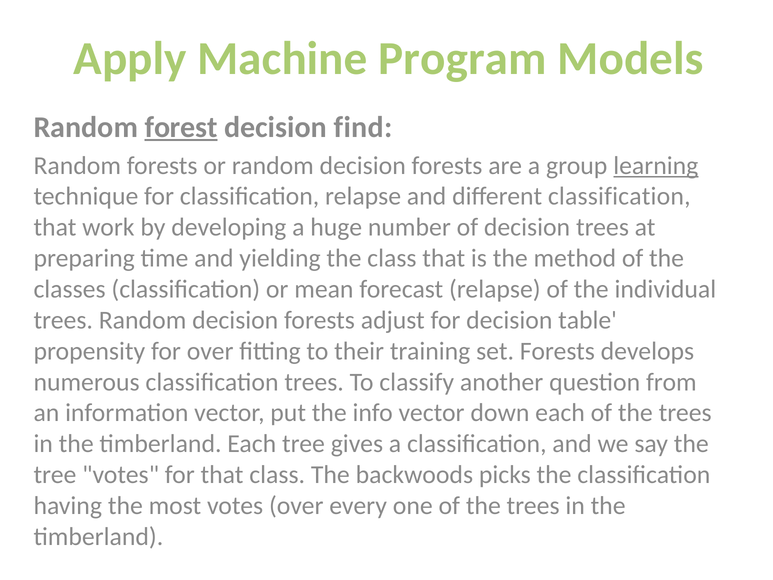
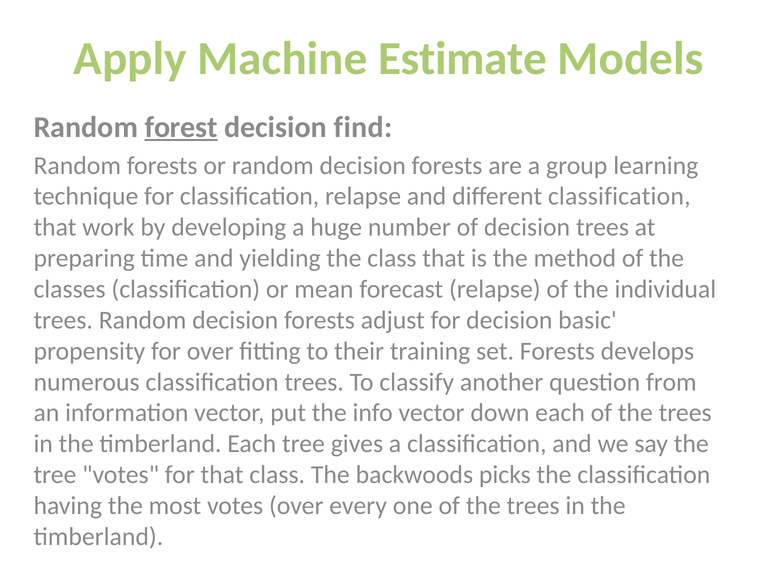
Program: Program -> Estimate
learning underline: present -> none
table: table -> basic
